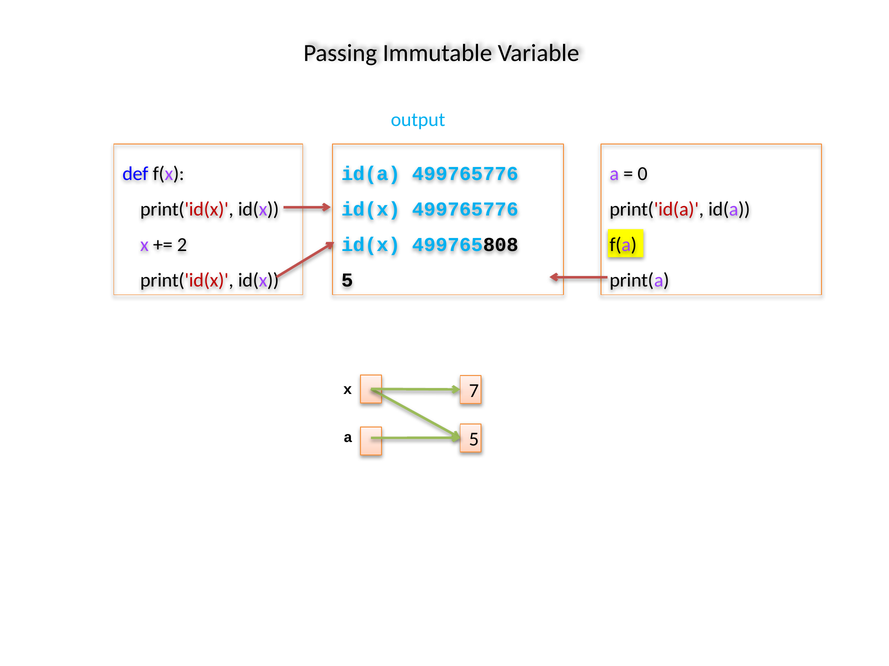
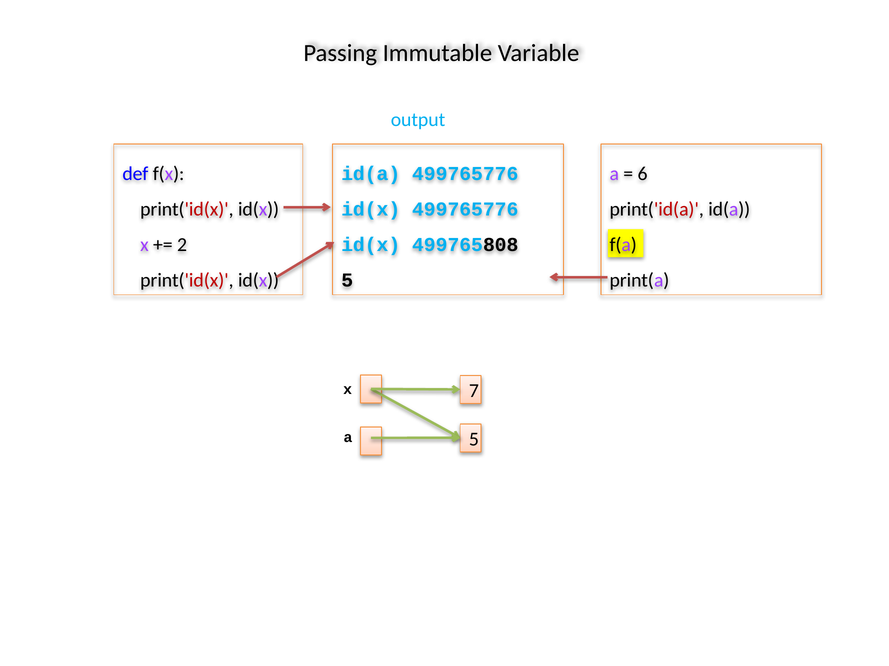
0: 0 -> 6
